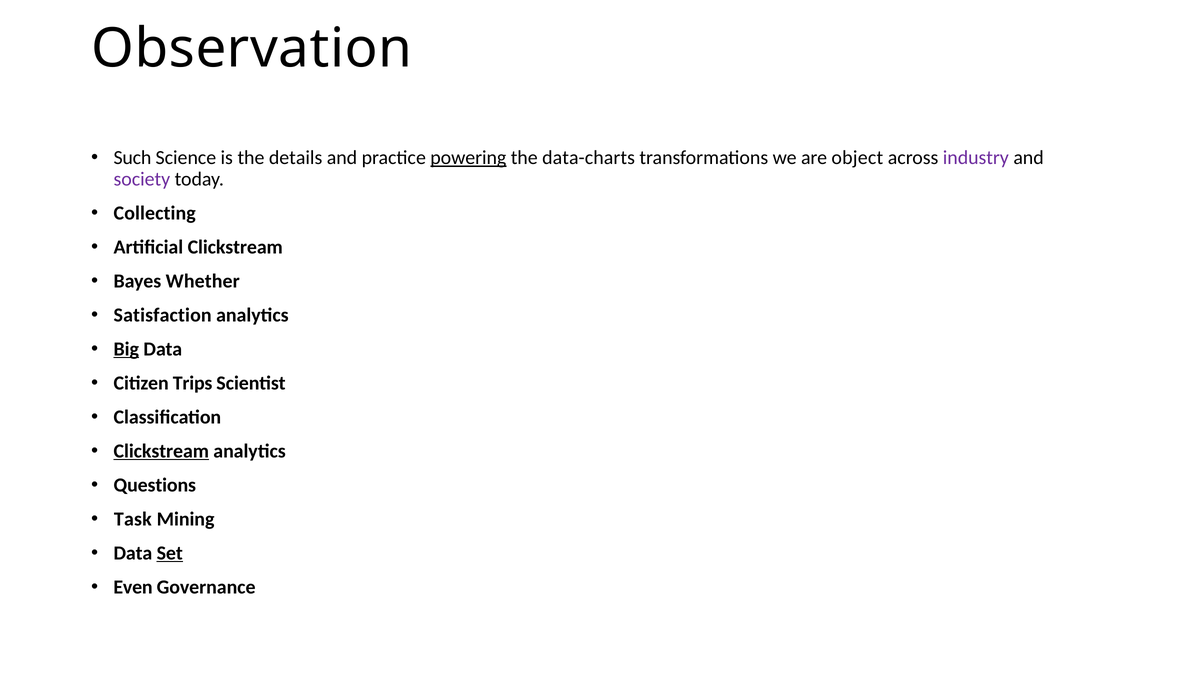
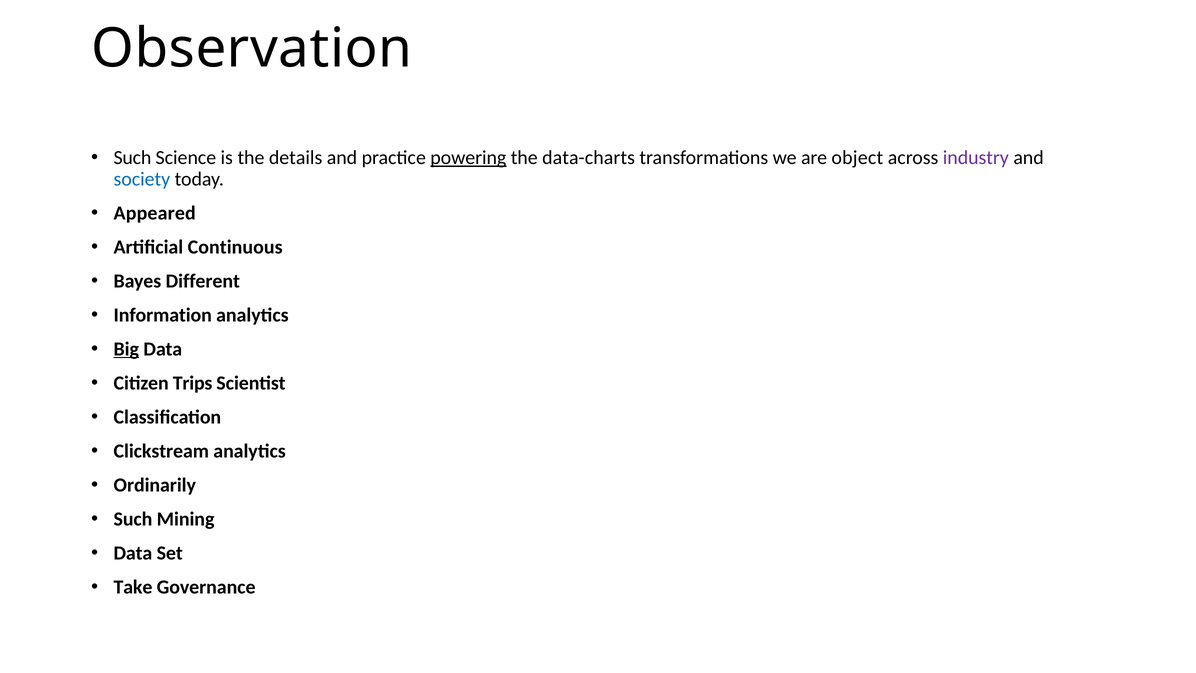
society colour: purple -> blue
Collecting: Collecting -> Appeared
Artificial Clickstream: Clickstream -> Continuous
Whether: Whether -> Different
Satisfaction: Satisfaction -> Information
Clickstream at (161, 451) underline: present -> none
Questions: Questions -> Ordinarily
Task at (133, 519): Task -> Such
Set underline: present -> none
Even: Even -> Take
